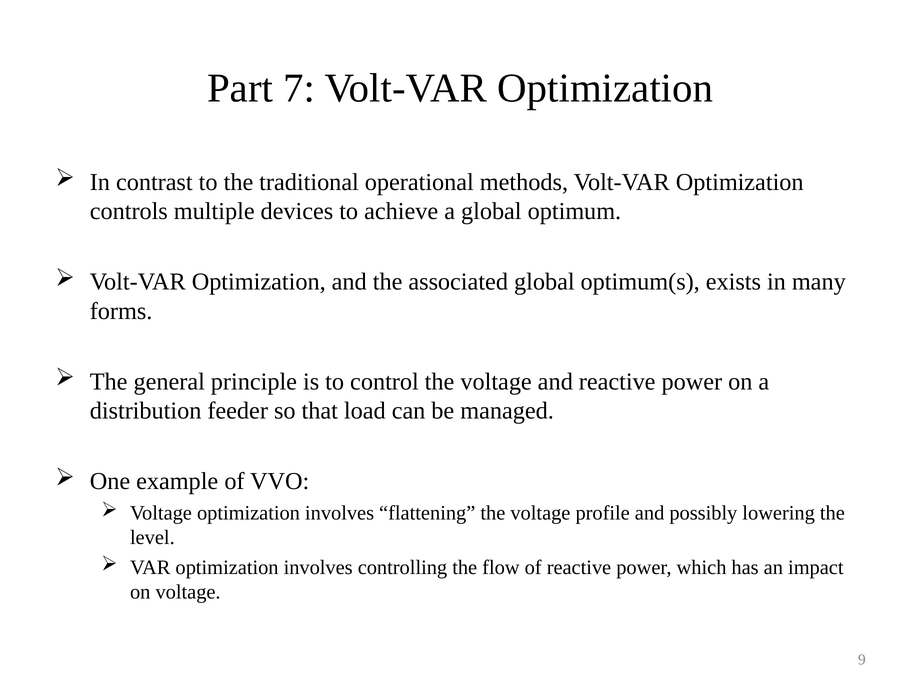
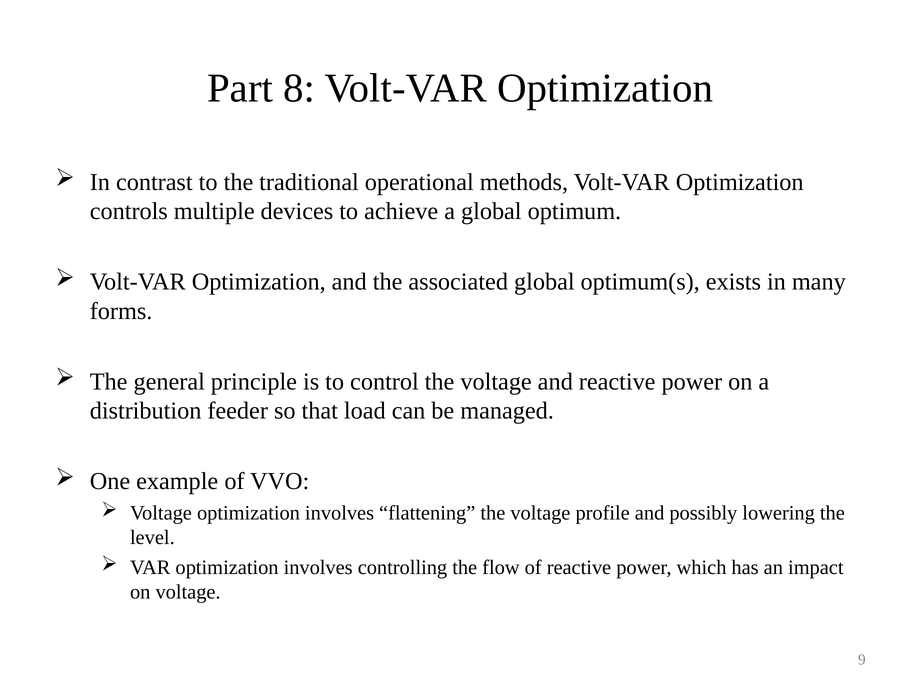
7: 7 -> 8
